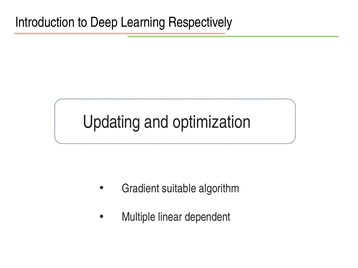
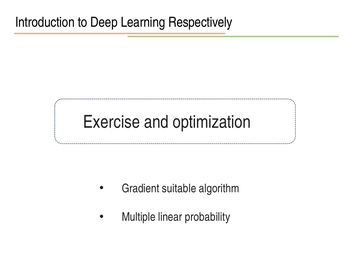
Updating: Updating -> Exercise
dependent: dependent -> probability
